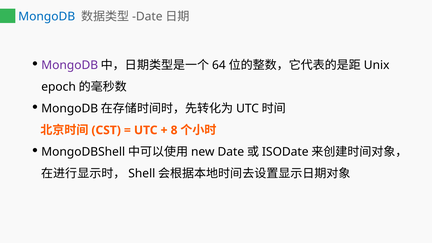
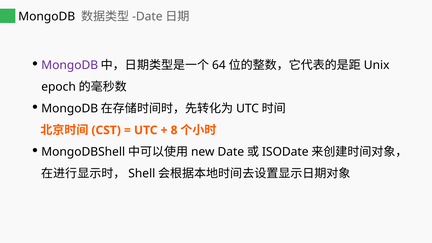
MongoDB at (47, 17) colour: blue -> black
